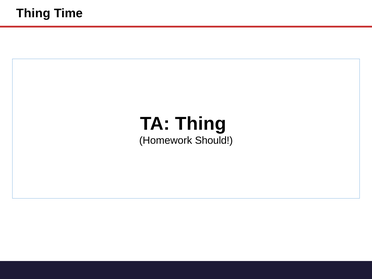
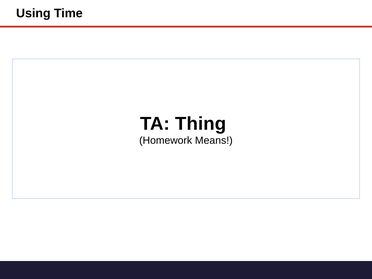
Thing at (33, 13): Thing -> Using
Should: Should -> Means
